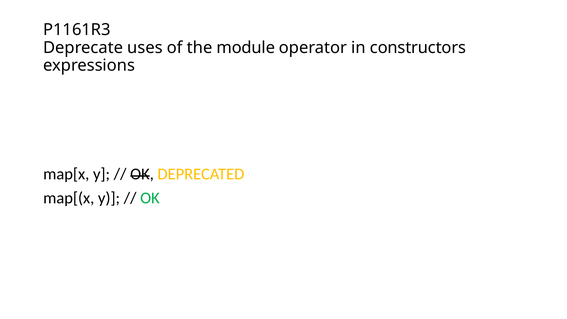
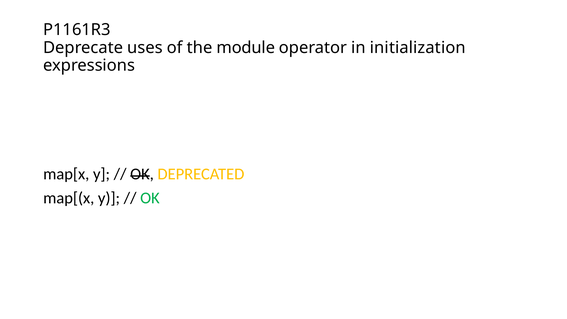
constructors: constructors -> initialization
